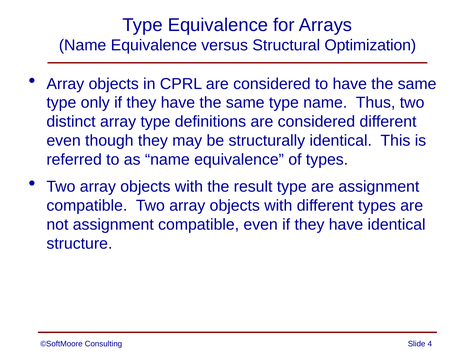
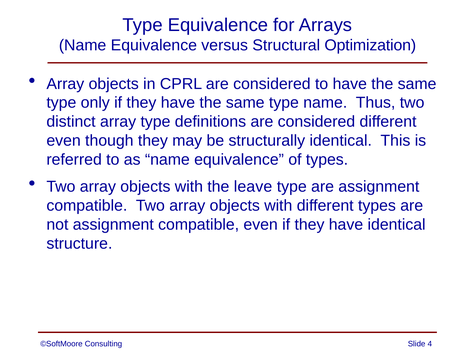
result: result -> leave
